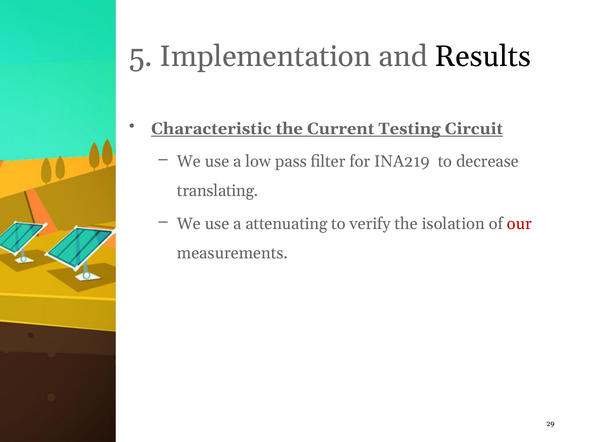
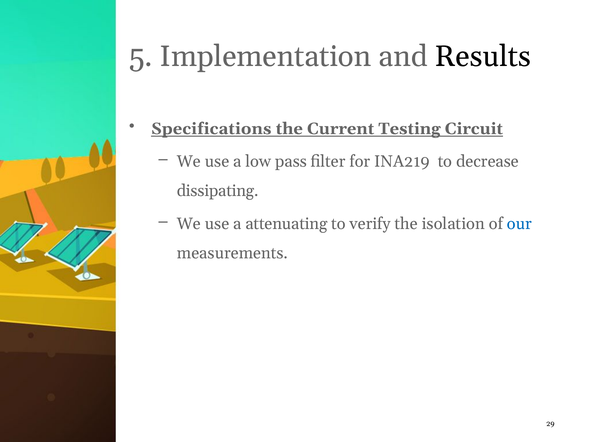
Characteristic: Characteristic -> Specifications
translating: translating -> dissipating
our colour: red -> blue
